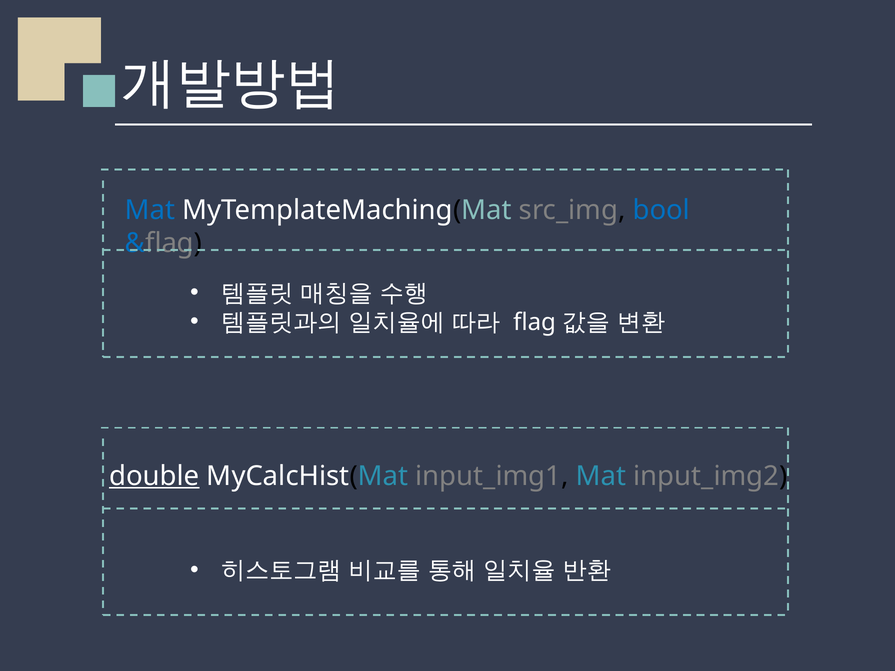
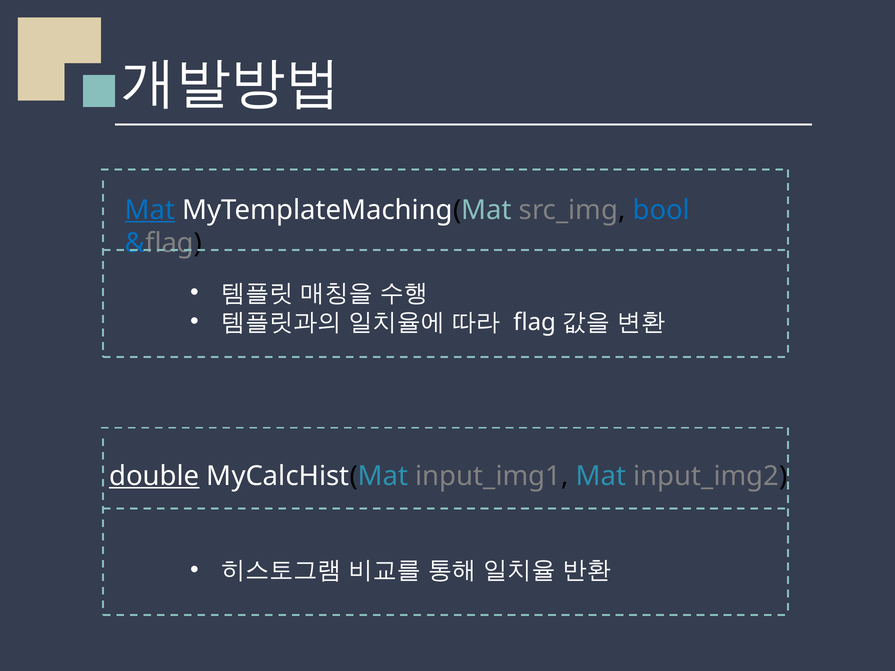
Mat at (150, 210) underline: none -> present
